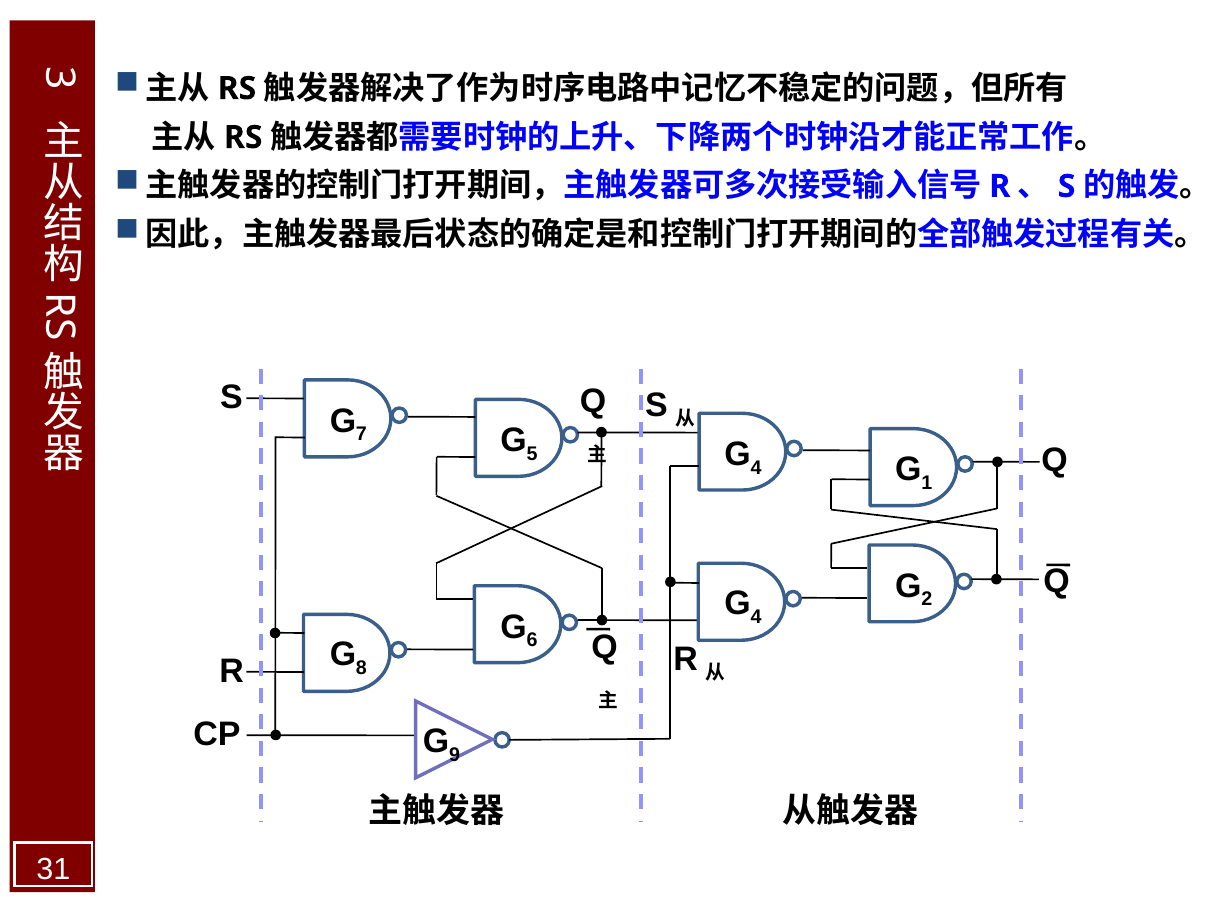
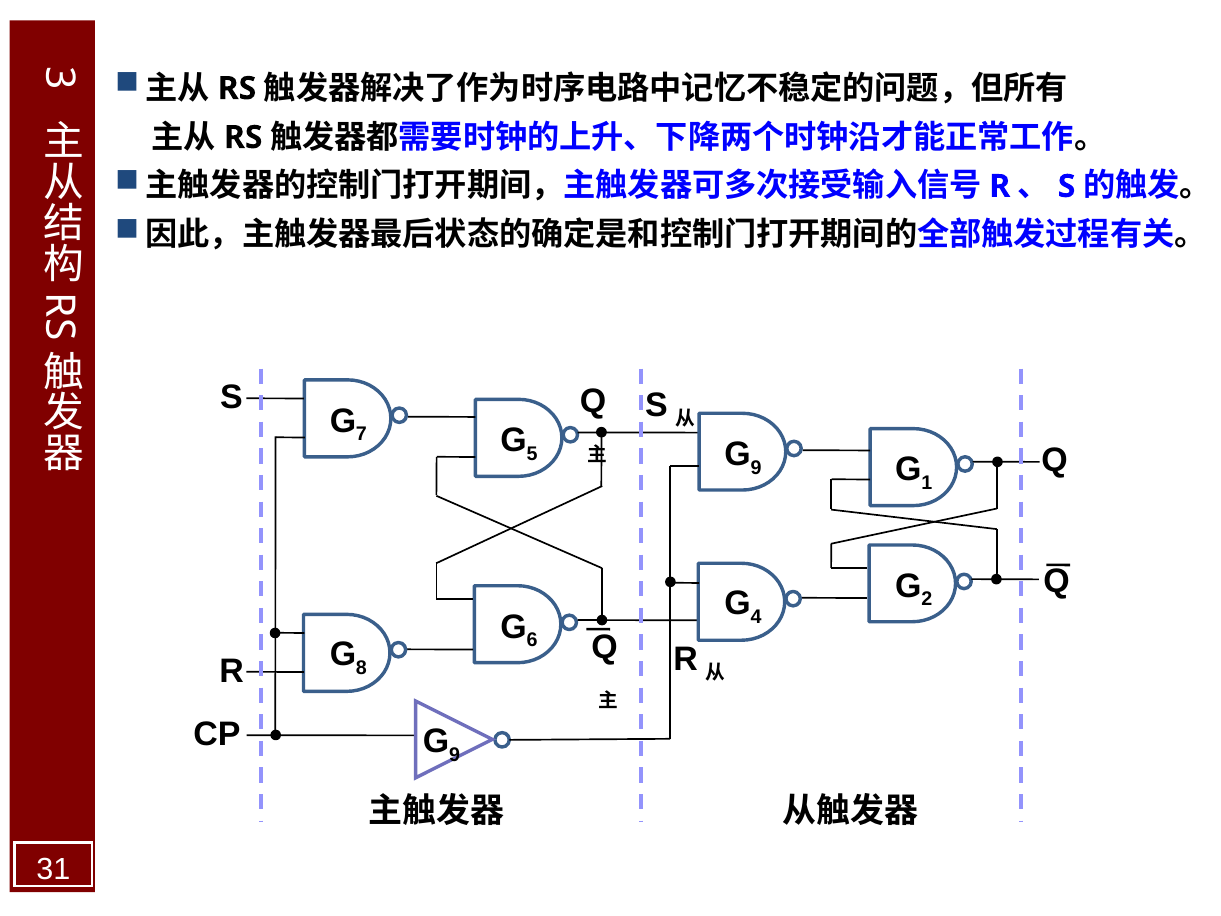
4 at (756, 467): 4 -> 9
